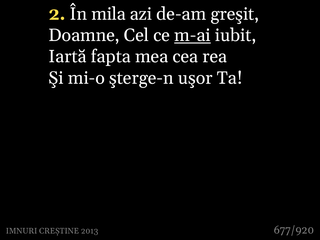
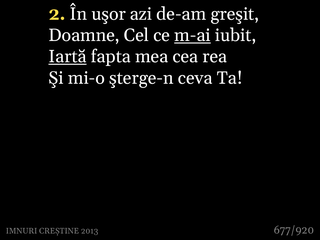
mila: mila -> uşor
Iartă underline: none -> present
uşor: uşor -> ceva
